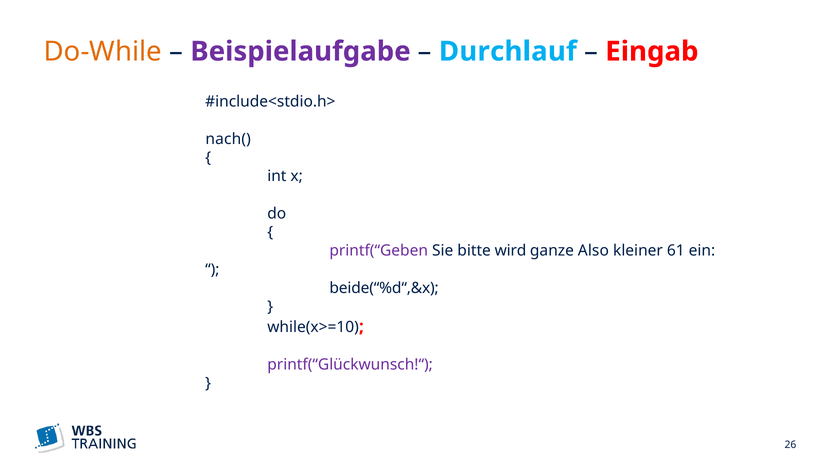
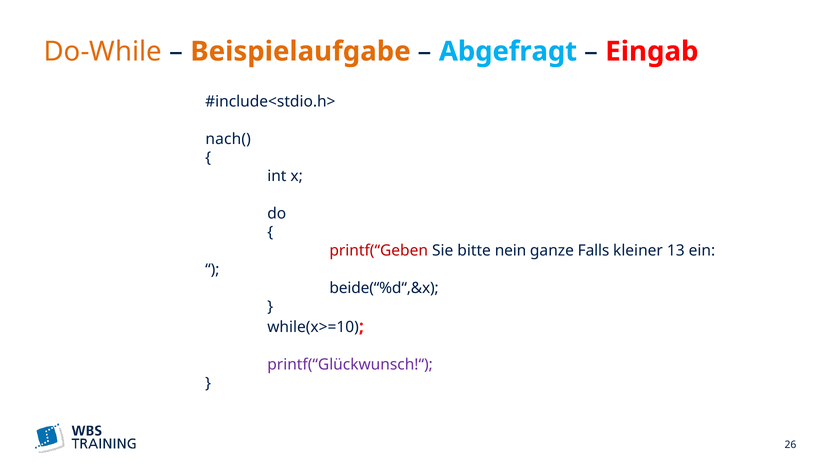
Beispielaufgabe colour: purple -> orange
Durchlauf: Durchlauf -> Abgefragt
printf(“Geben colour: purple -> red
wird: wird -> nein
Also: Also -> Falls
61: 61 -> 13
